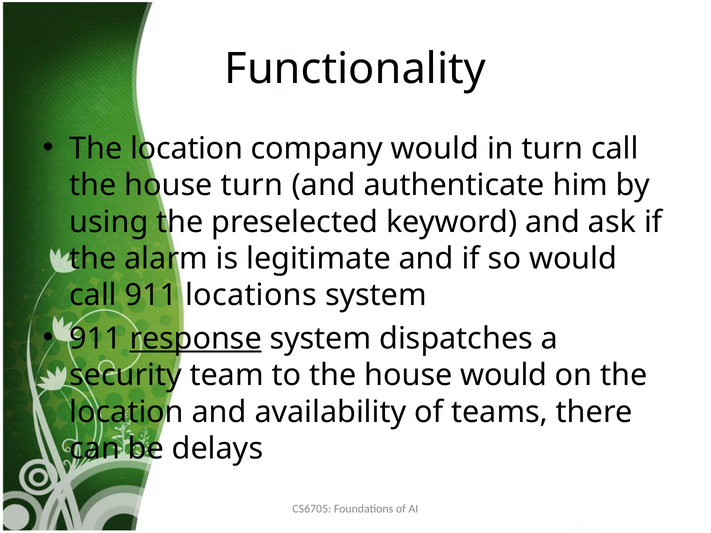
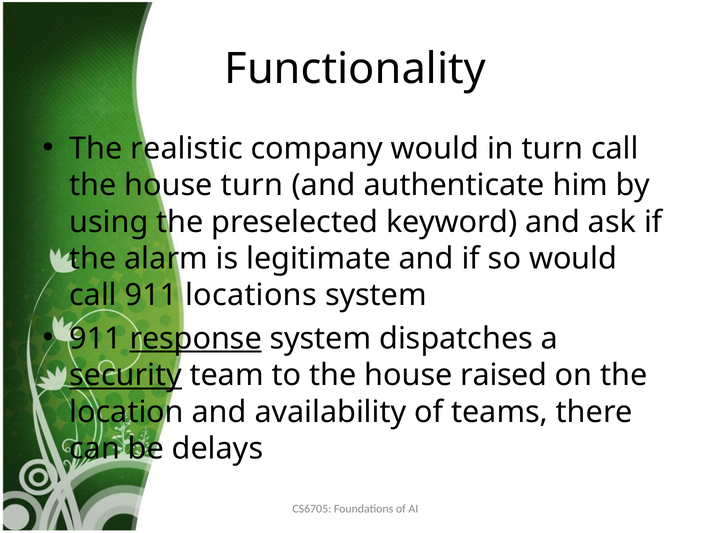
location at (187, 148): location -> realistic
security underline: none -> present
house would: would -> raised
